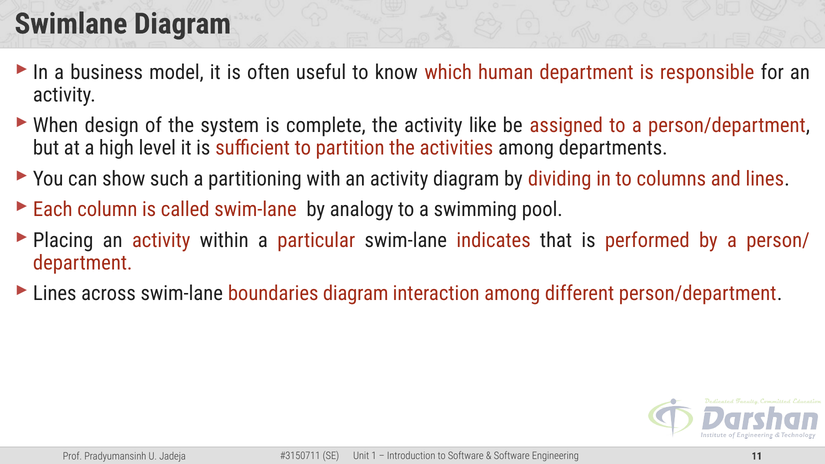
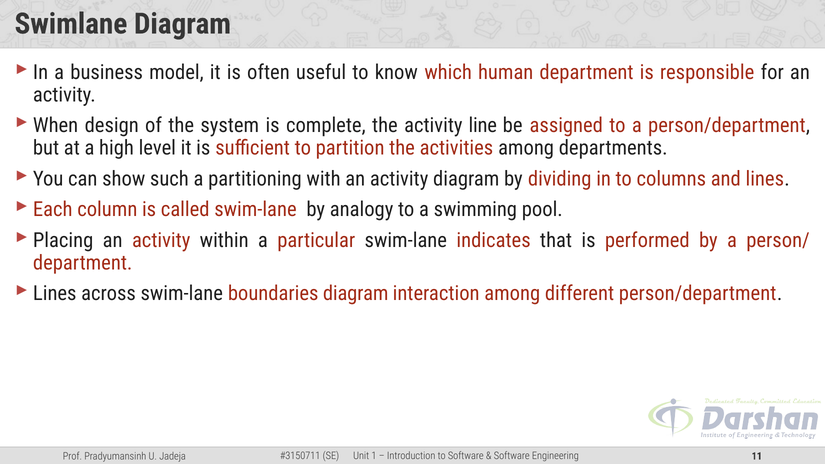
like: like -> line
